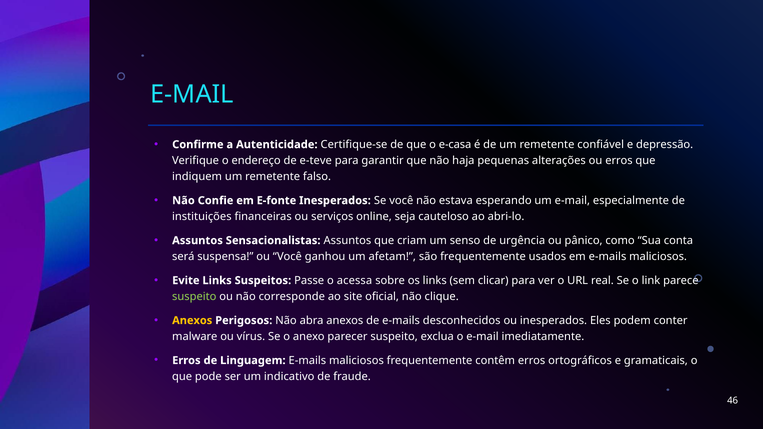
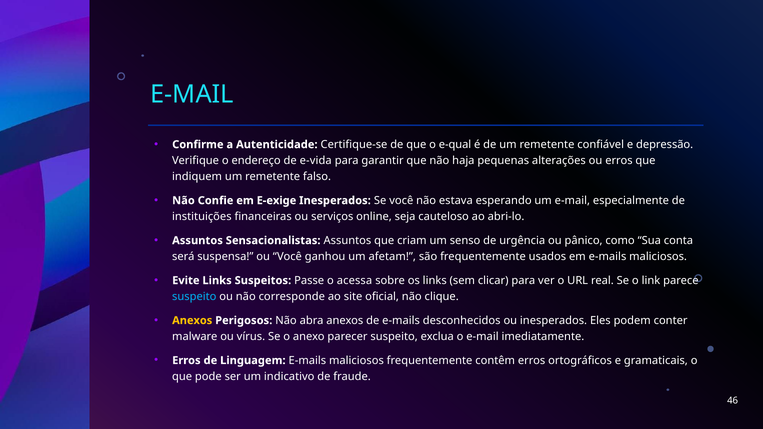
e-casa: e-casa -> e-qual
e-teve: e-teve -> e-vida
E-fonte: E-fonte -> E-exige
suspeito at (194, 297) colour: light green -> light blue
